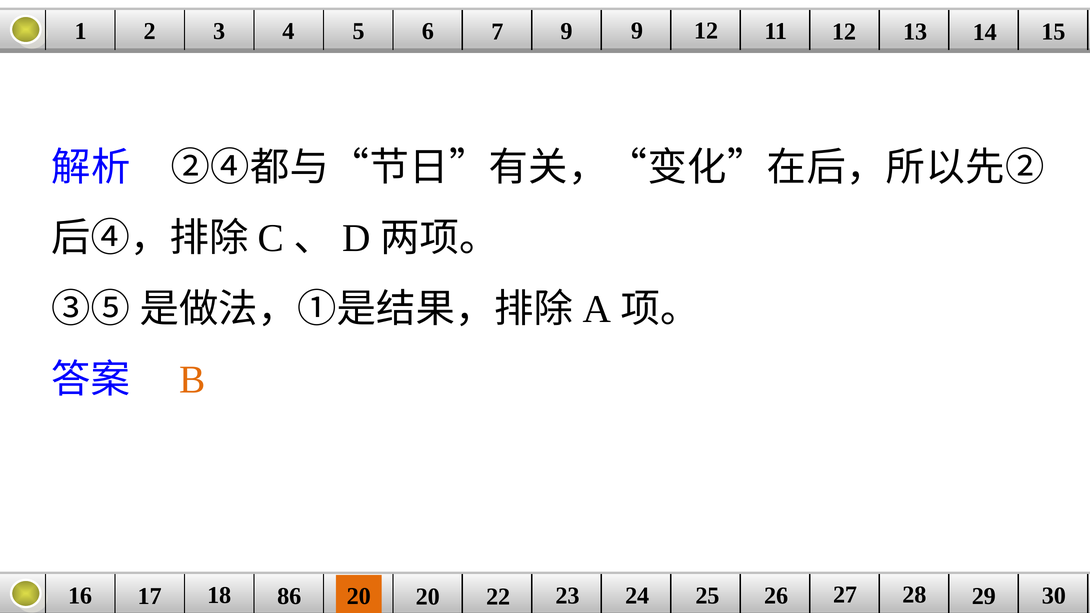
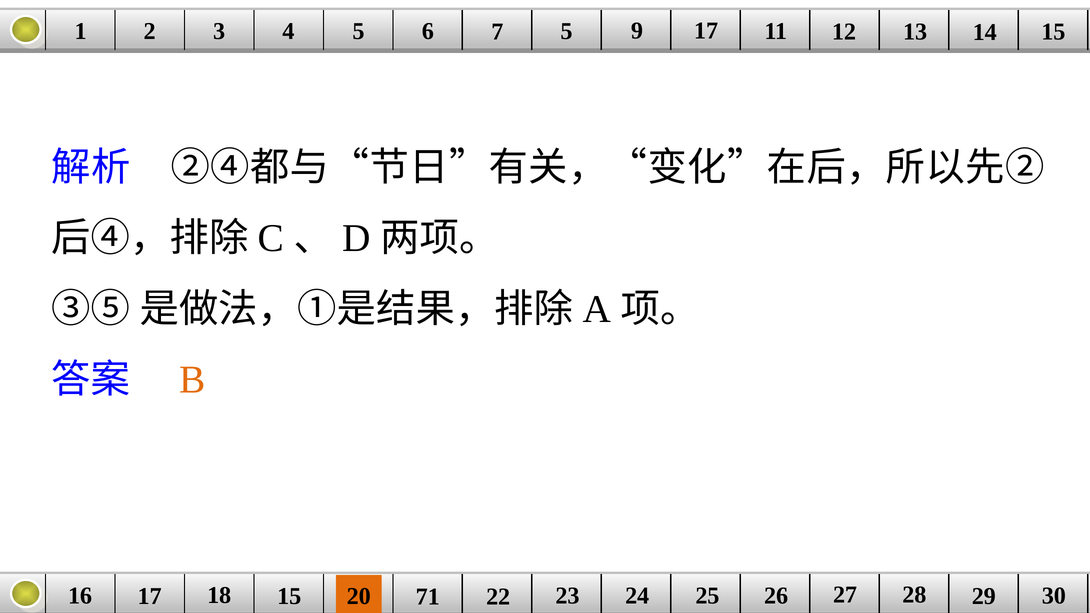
7 9: 9 -> 5
9 12: 12 -> 17
18 86: 86 -> 15
20 20: 20 -> 71
